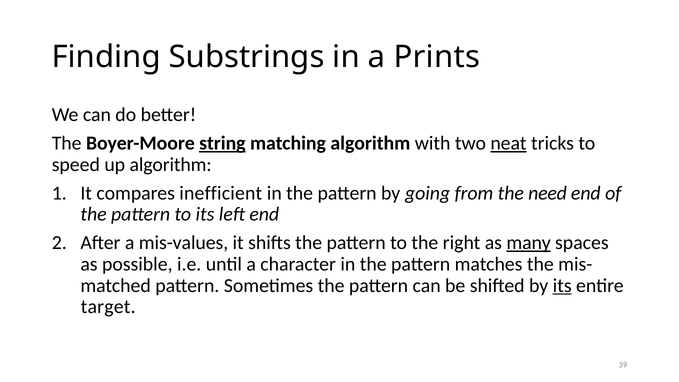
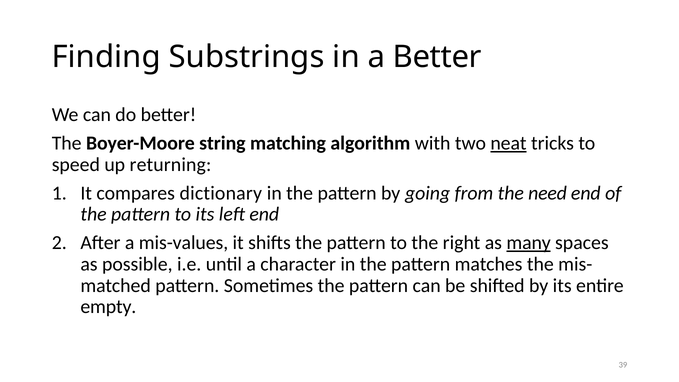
a Prints: Prints -> Better
string underline: present -> none
up algorithm: algorithm -> returning
inefficient: inefficient -> dictionary
its at (562, 285) underline: present -> none
target: target -> empty
